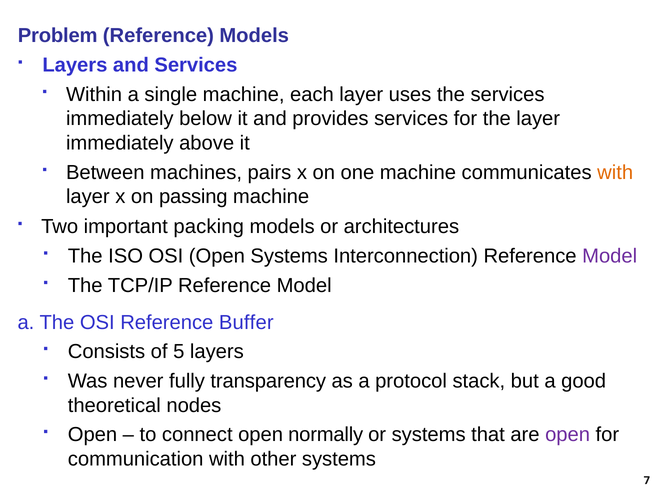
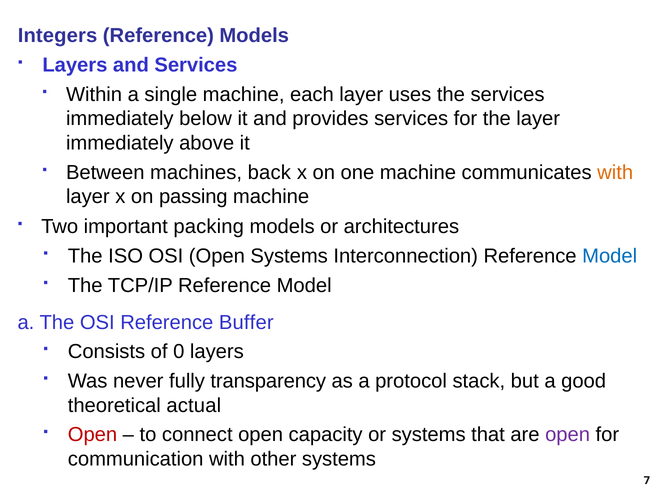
Problem: Problem -> Integers
pairs: pairs -> back
Model at (610, 256) colour: purple -> blue
5: 5 -> 0
nodes: nodes -> actual
Open at (93, 434) colour: black -> red
normally: normally -> capacity
